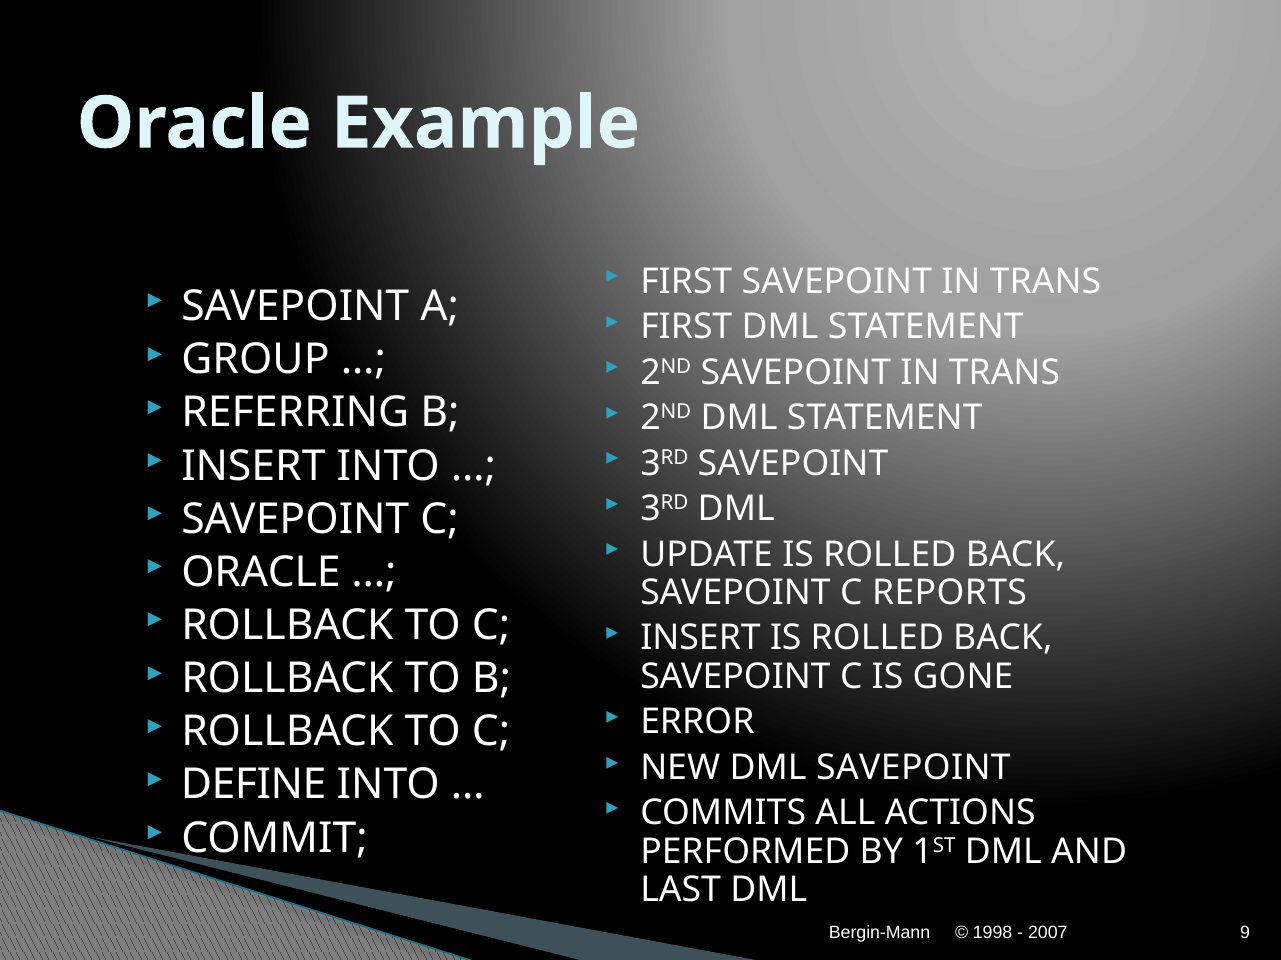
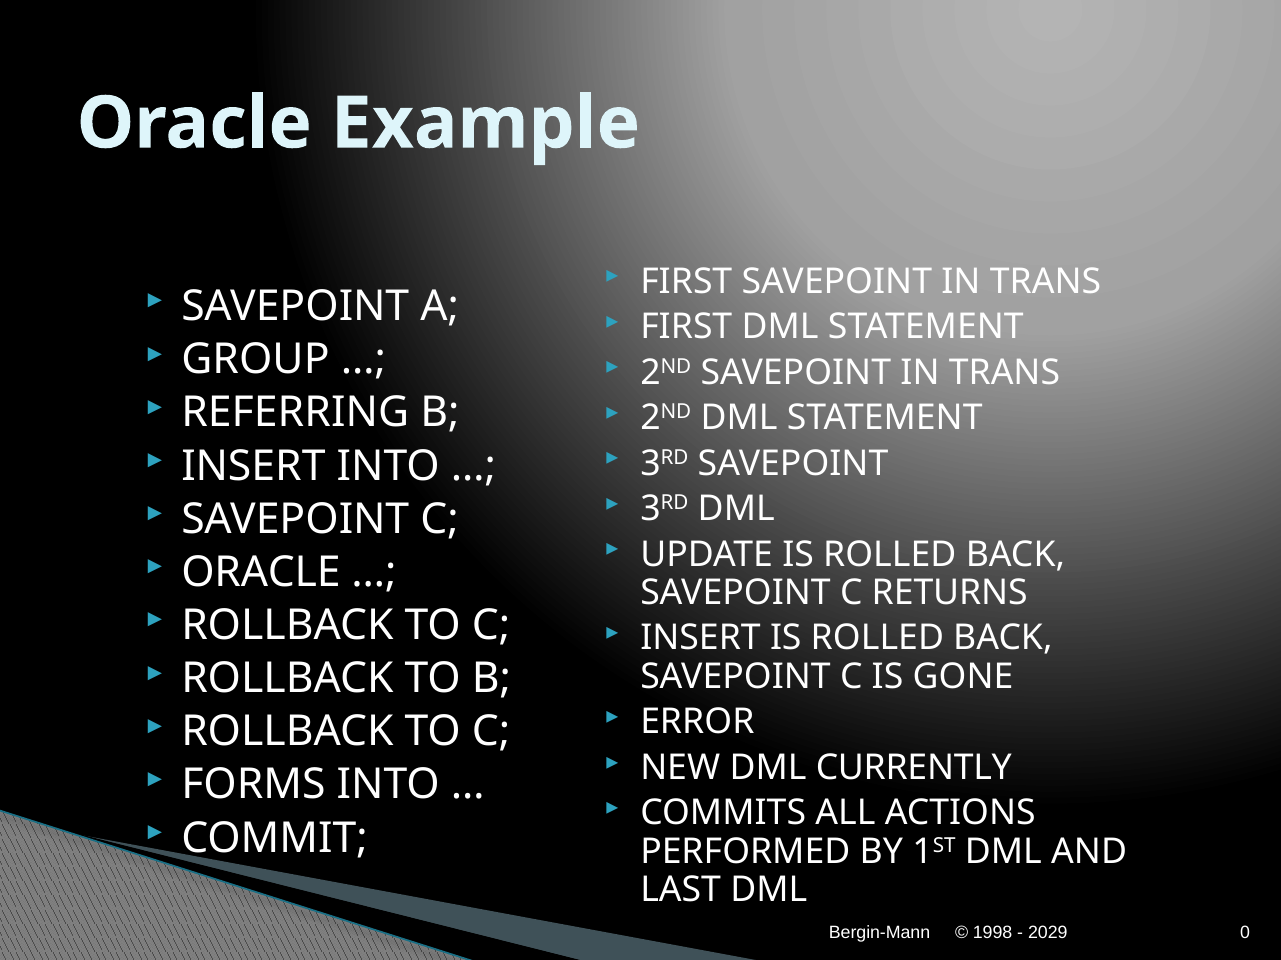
REPORTS: REPORTS -> RETURNS
DML SAVEPOINT: SAVEPOINT -> CURRENTLY
DEFINE: DEFINE -> FORMS
9: 9 -> 0
2007: 2007 -> 2029
